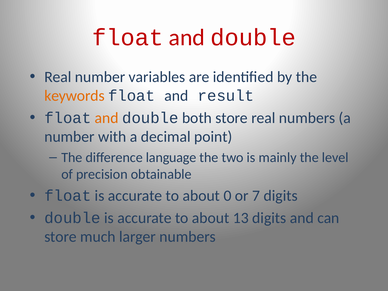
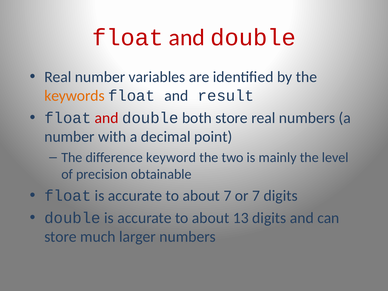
and at (107, 118) colour: orange -> red
language: language -> keyword
about 0: 0 -> 7
